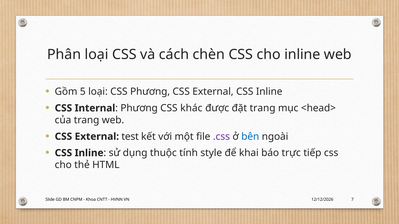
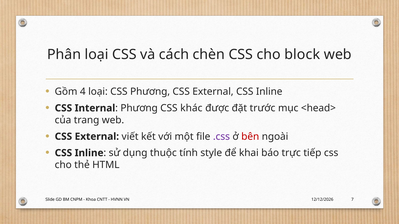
cho inline: inline -> block
5: 5 -> 4
đặt trang: trang -> trước
test: test -> viết
bên colour: blue -> red
